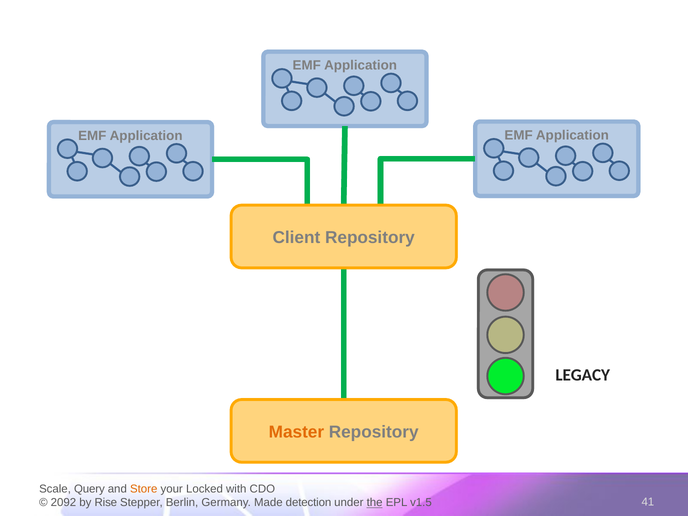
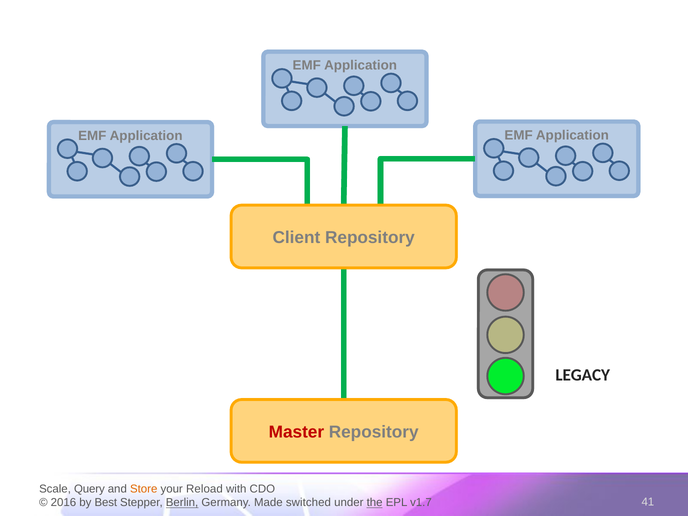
Master colour: orange -> red
Locked: Locked -> Reload
2092: 2092 -> 2016
Rise: Rise -> Best
Berlin underline: none -> present
detection: detection -> switched
v1.5: v1.5 -> v1.7
